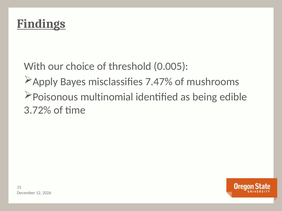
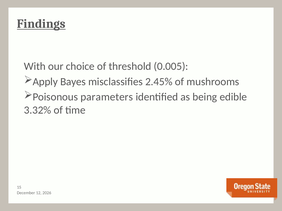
7.47%: 7.47% -> 2.45%
multinomial: multinomial -> parameters
3.72%: 3.72% -> 3.32%
